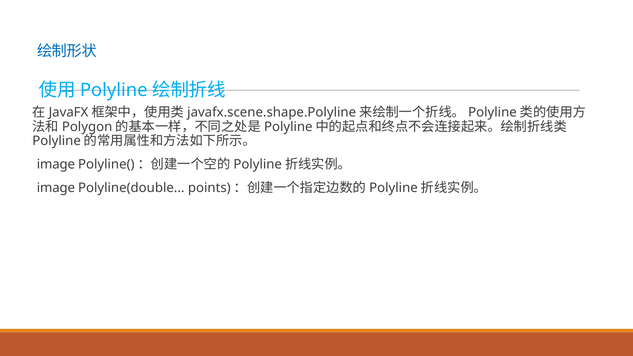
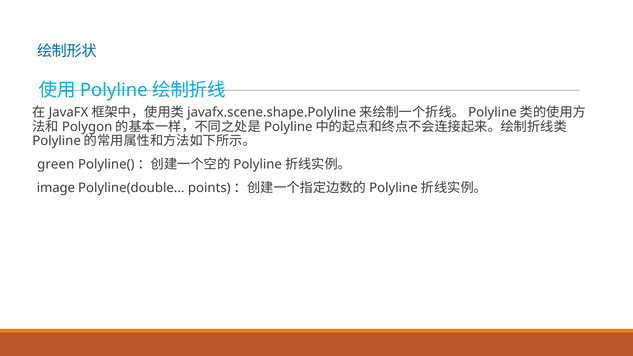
image at (56, 165): image -> green
